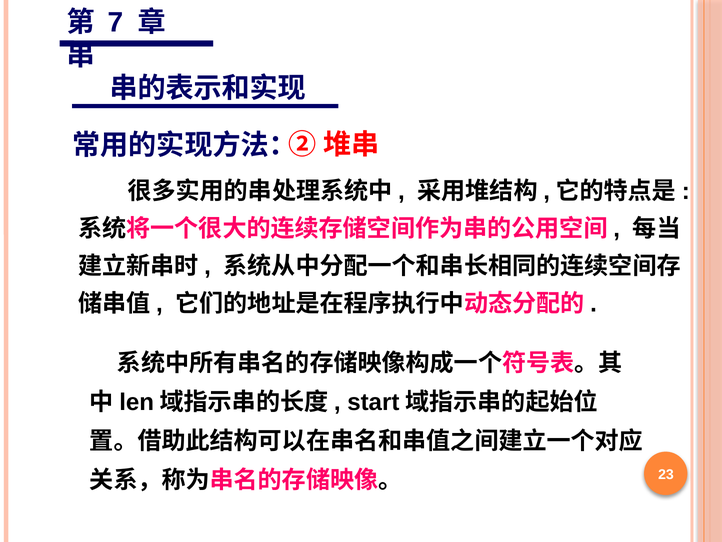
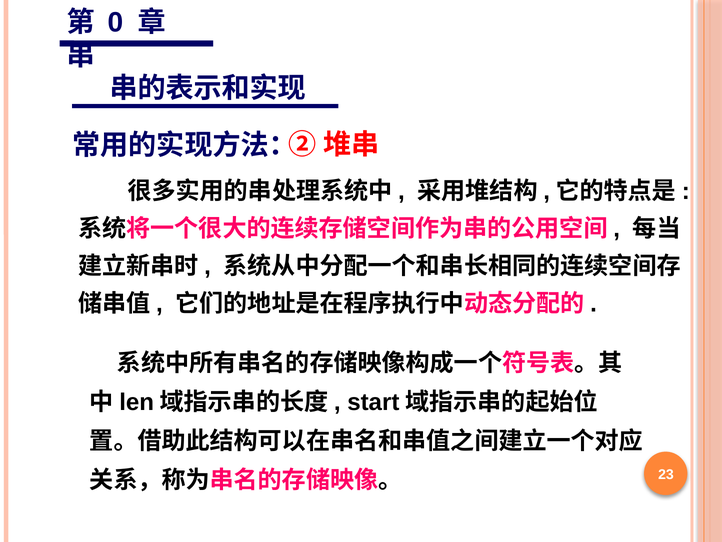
7: 7 -> 0
